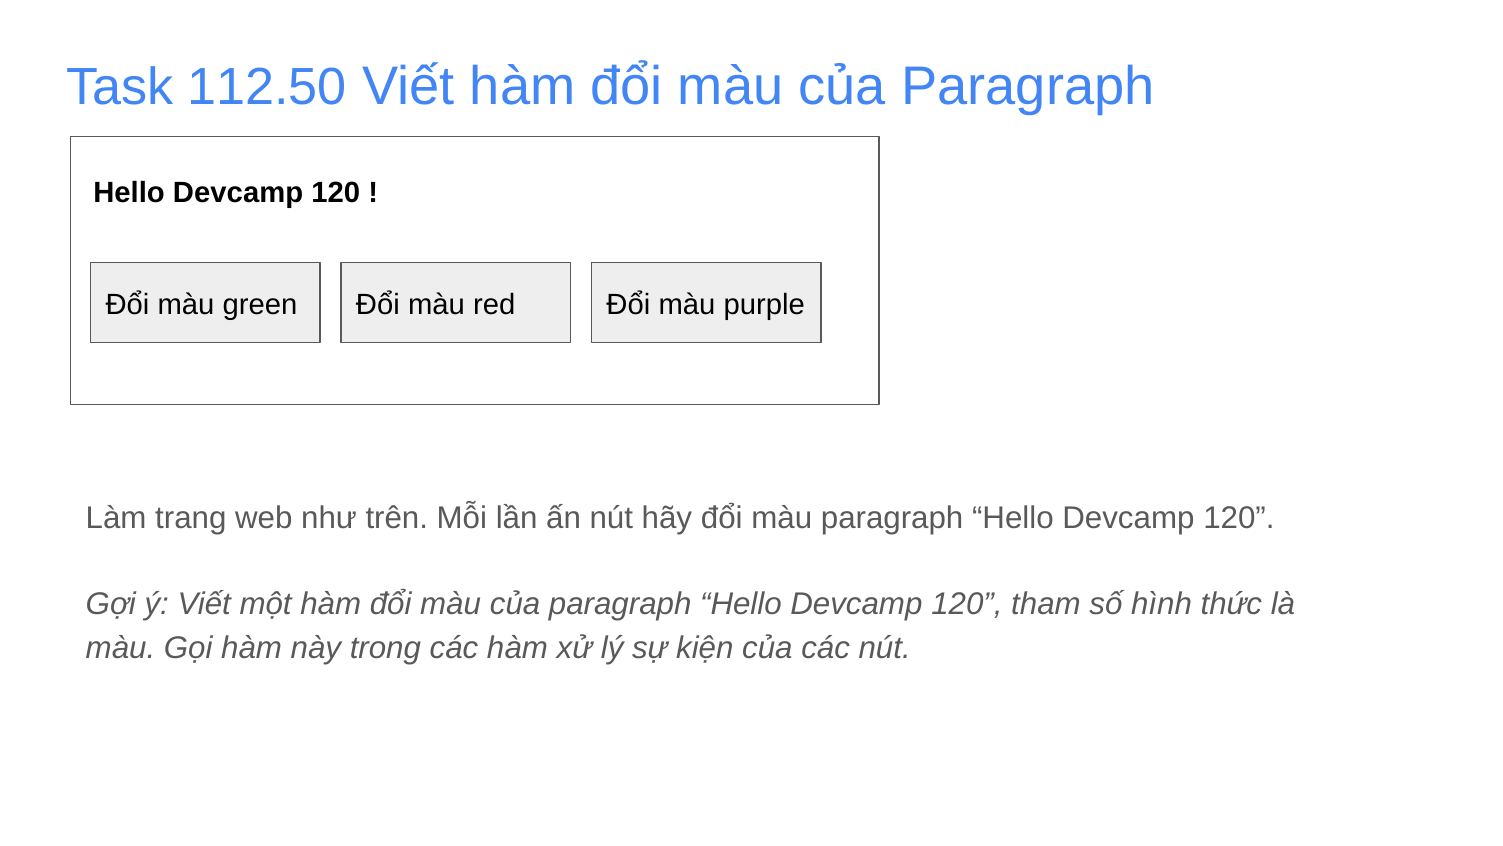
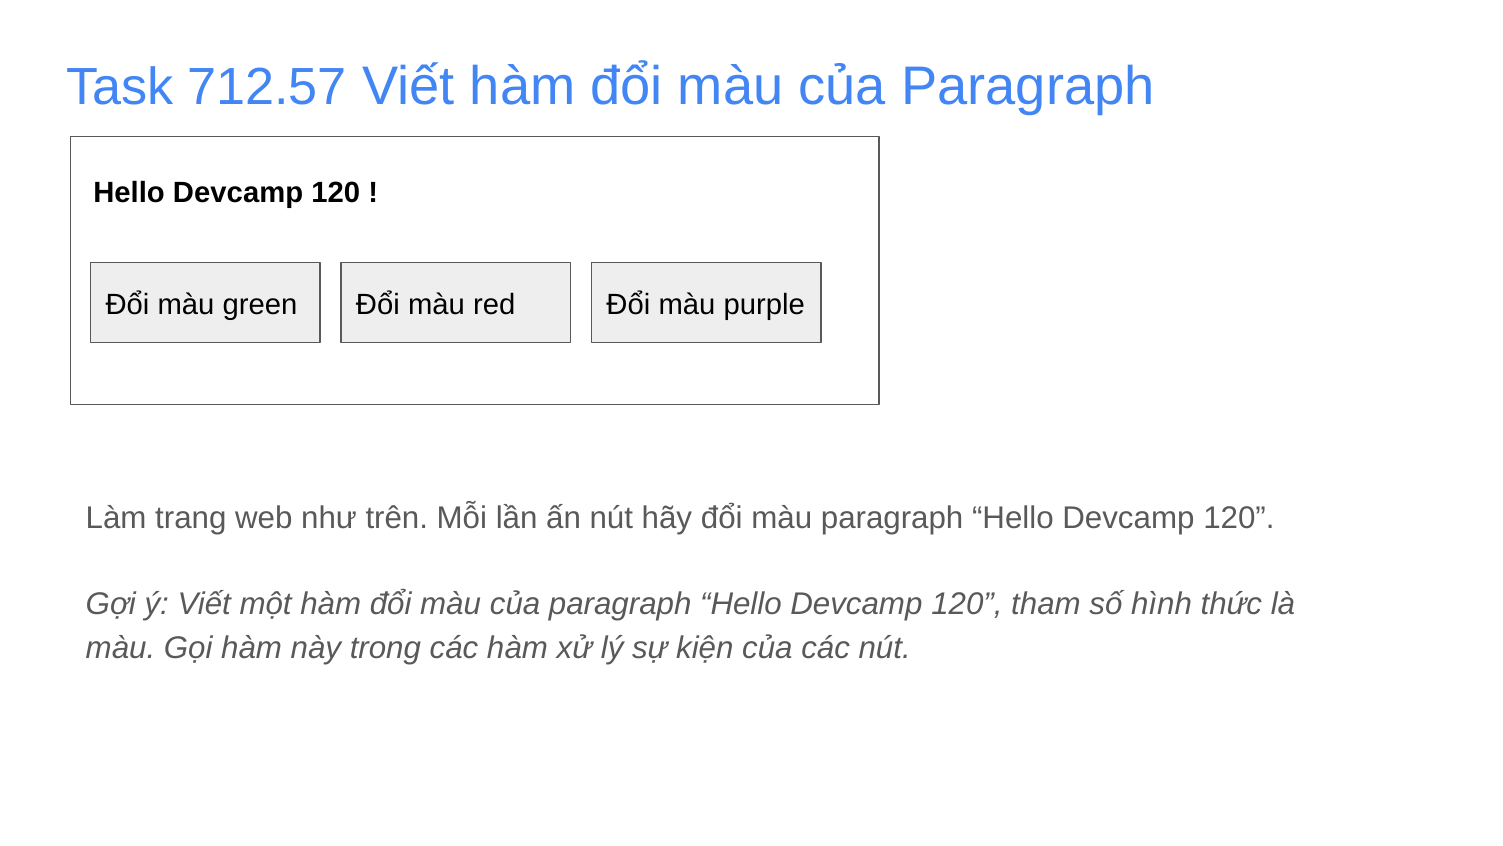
112.50: 112.50 -> 712.57
